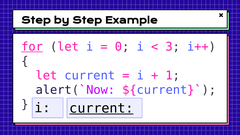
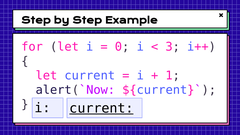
for underline: present -> none
